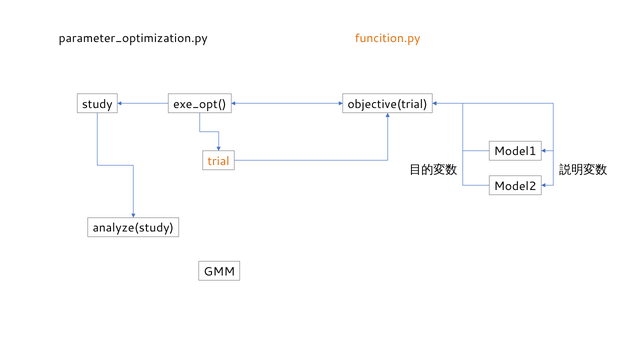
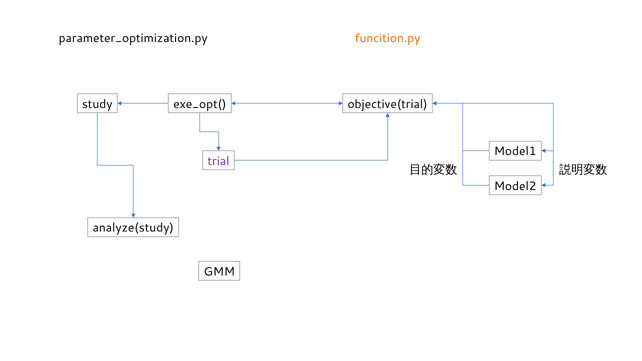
trial colour: orange -> purple
